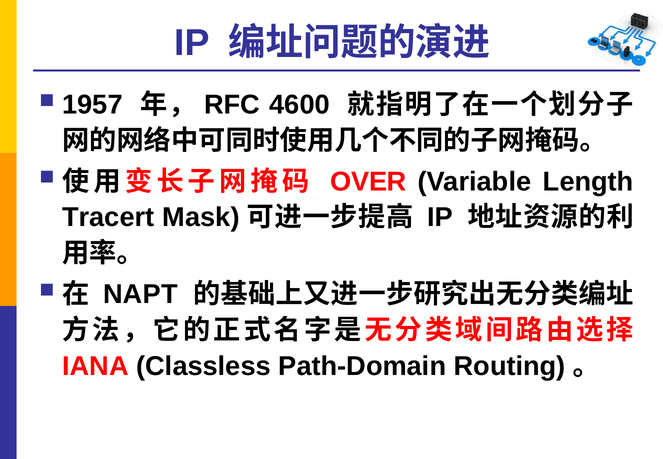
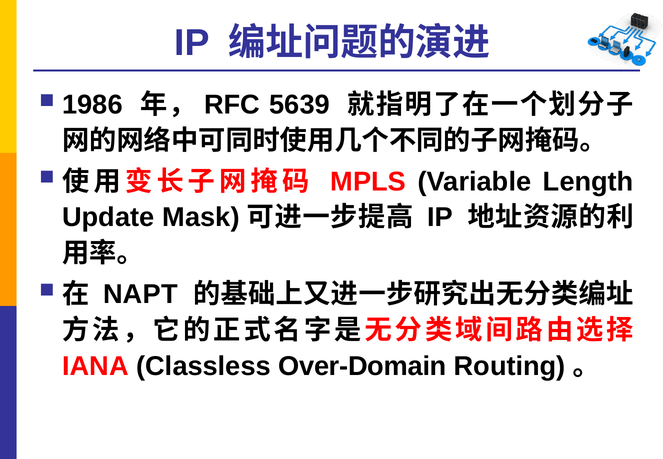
1957: 1957 -> 1986
4600: 4600 -> 5639
OVER: OVER -> MPLS
Tracert: Tracert -> Update
Path-Domain: Path-Domain -> Over-Domain
